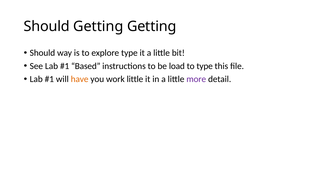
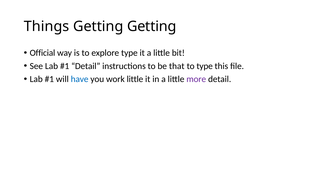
Should at (47, 26): Should -> Things
Should at (42, 53): Should -> Official
Based at (86, 66): Based -> Detail
load: load -> that
have colour: orange -> blue
